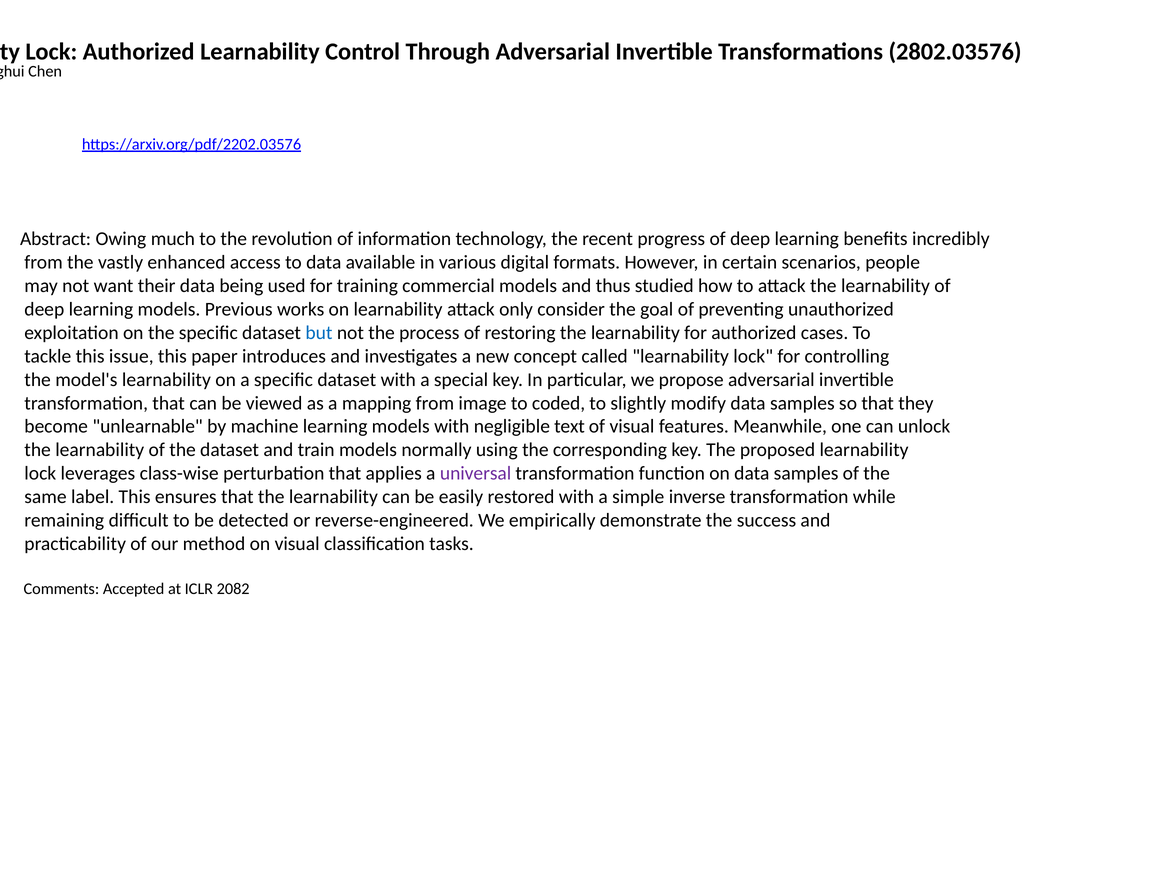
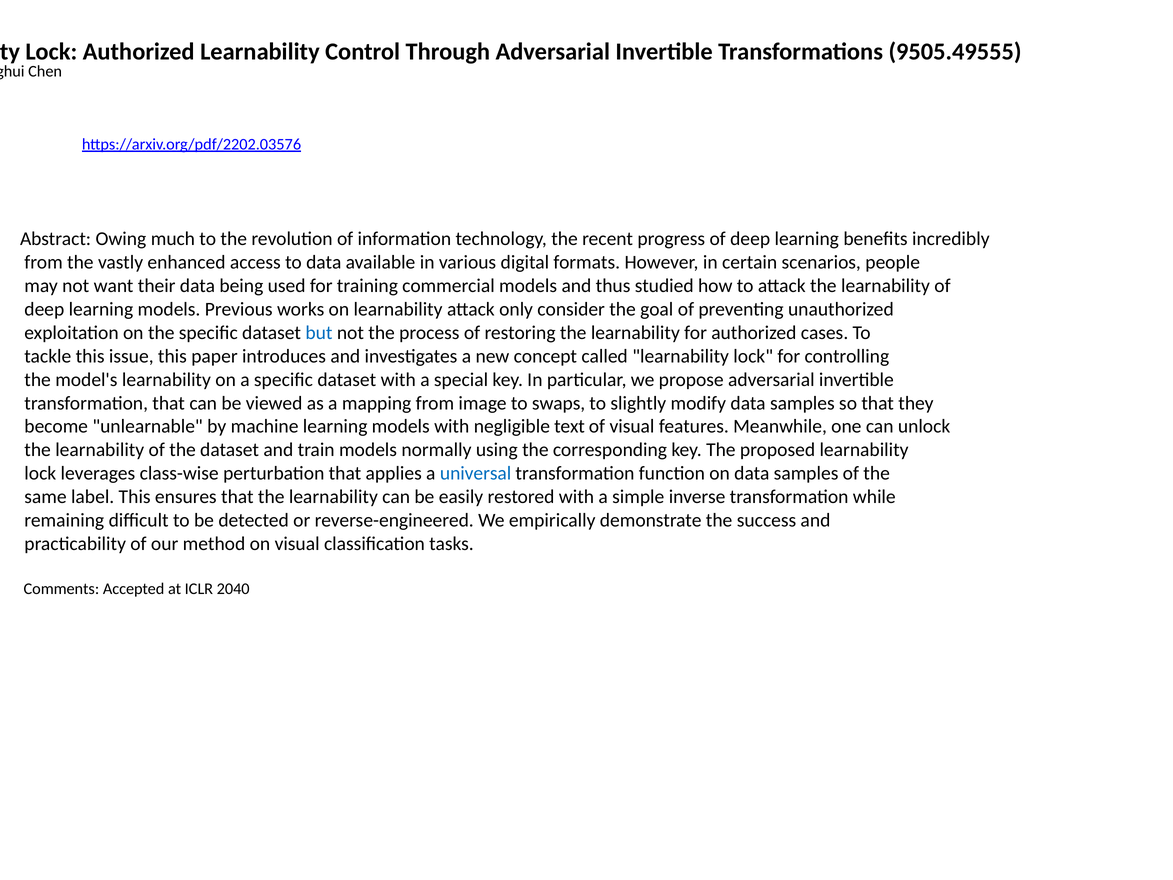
2802.03576: 2802.03576 -> 9505.49555
coded: coded -> swaps
universal colour: purple -> blue
2082: 2082 -> 2040
